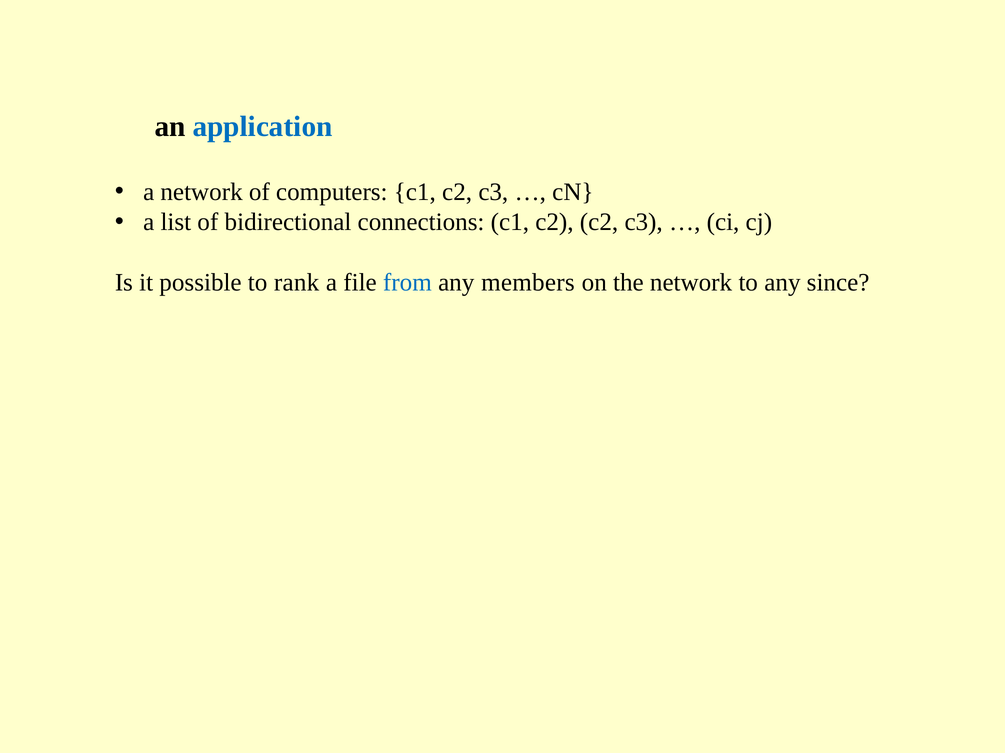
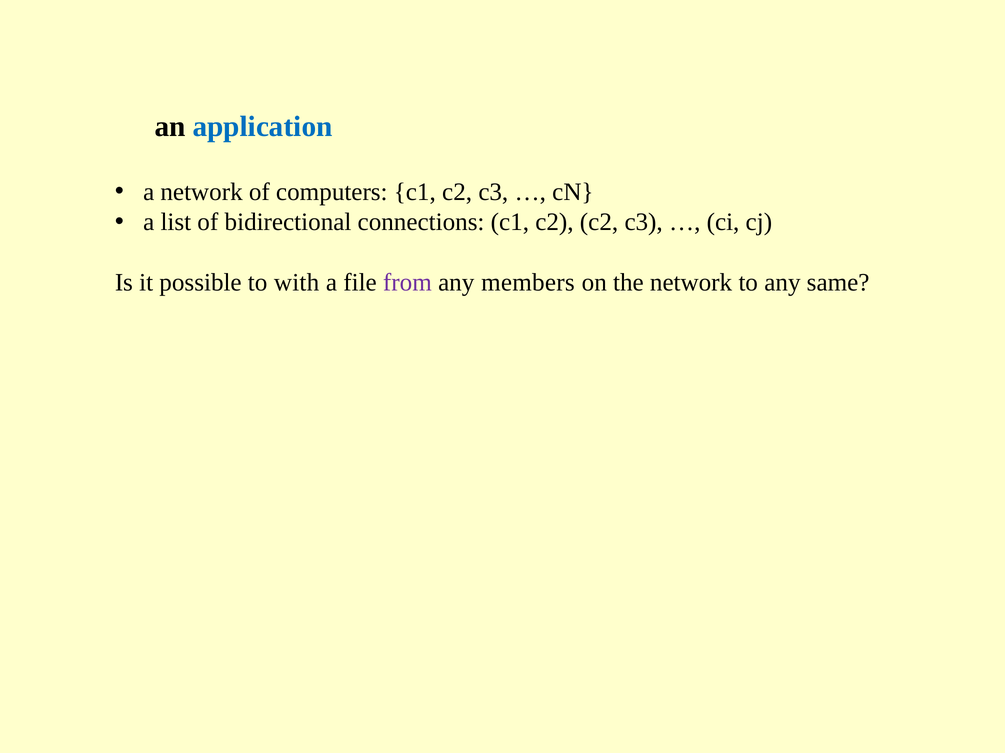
rank: rank -> with
from colour: blue -> purple
since: since -> same
